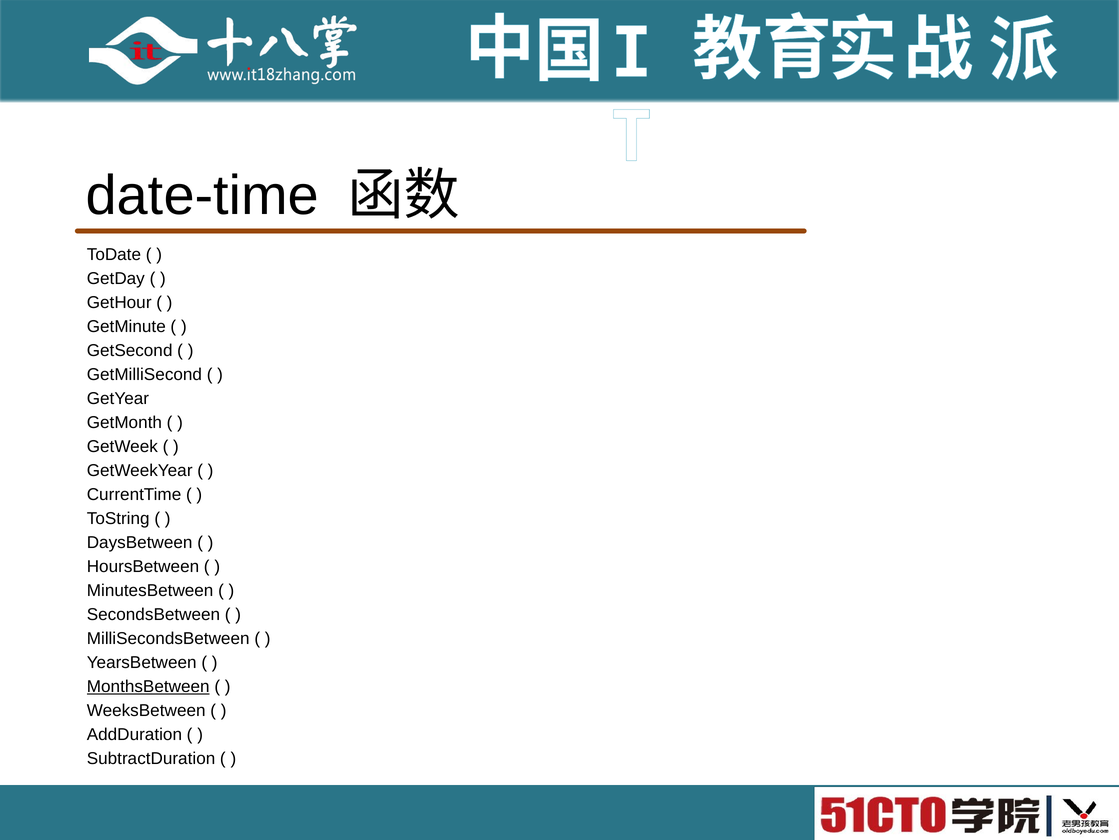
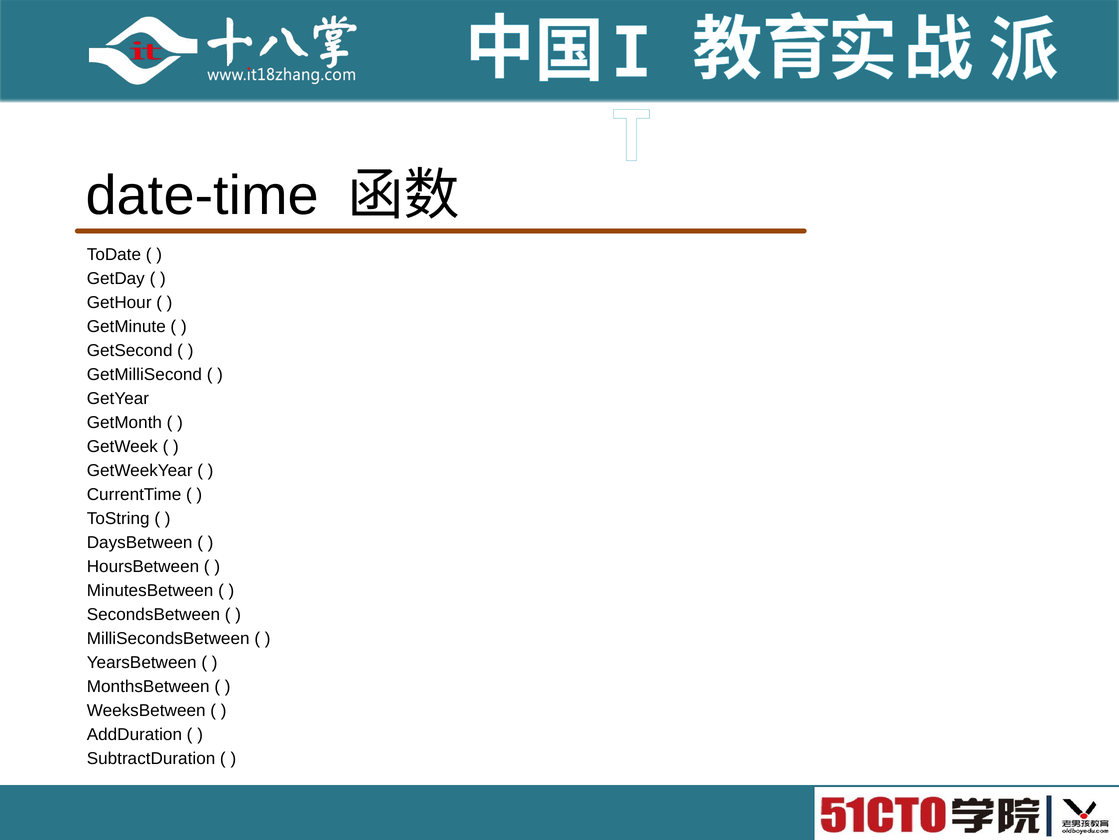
MonthsBetween underline: present -> none
